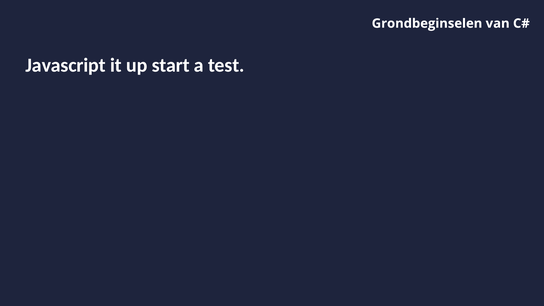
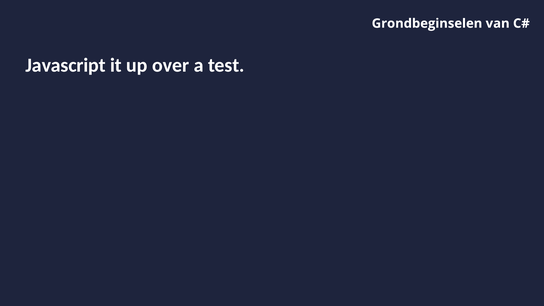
start: start -> over
